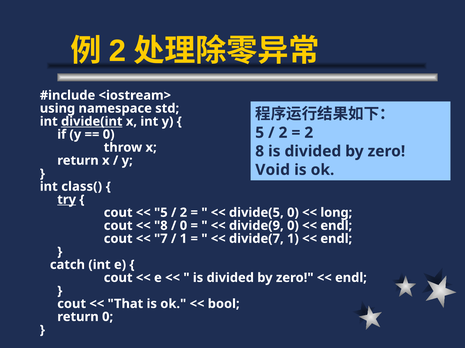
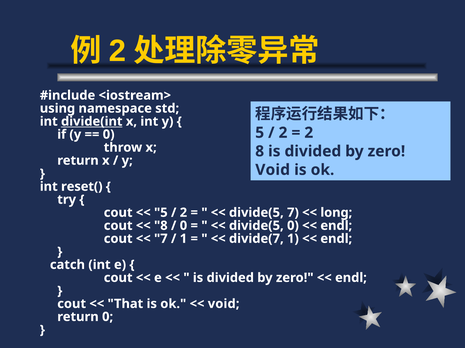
class(: class( -> reset(
try underline: present -> none
divide(5 0: 0 -> 7
divide(9 at (256, 226): divide(9 -> divide(5
bool at (224, 304): bool -> void
